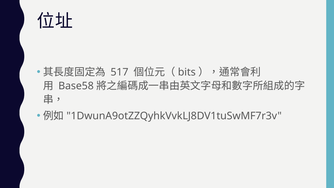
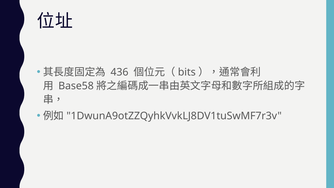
517: 517 -> 436
